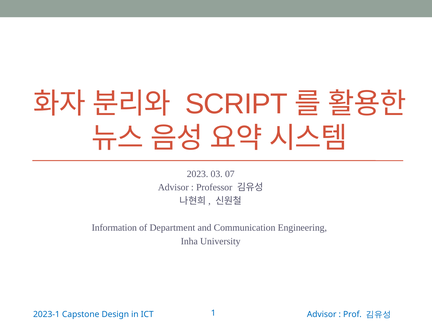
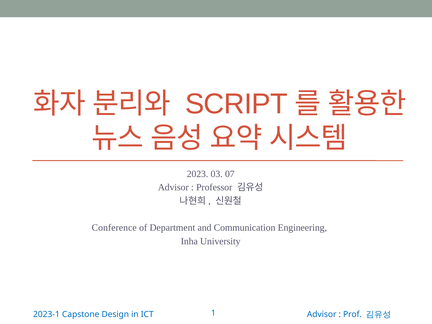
Information: Information -> Conference
